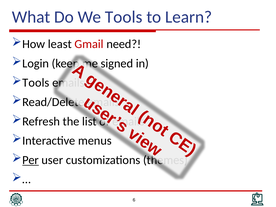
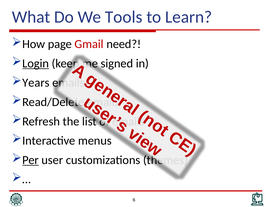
least: least -> page
Login underline: none -> present
Tools at (36, 83): Tools -> Years
